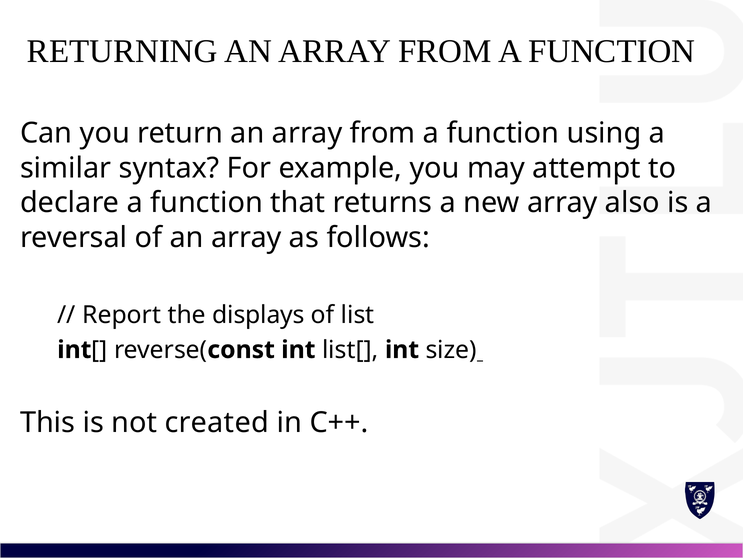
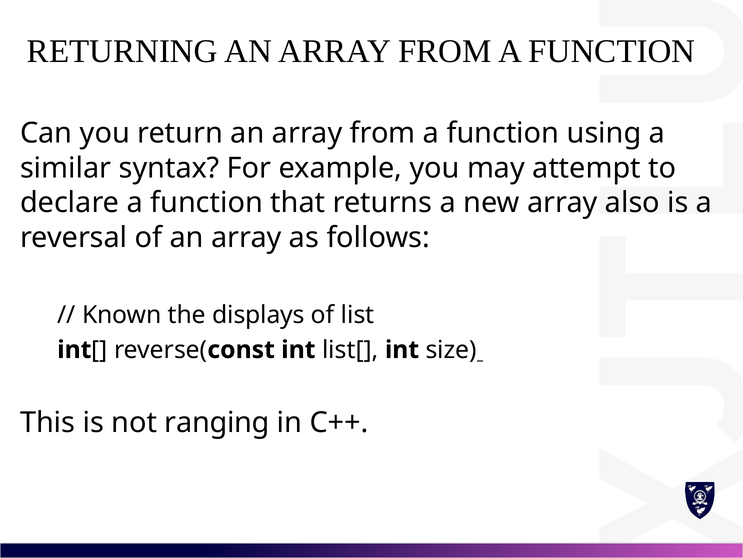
Report: Report -> Known
created: created -> ranging
